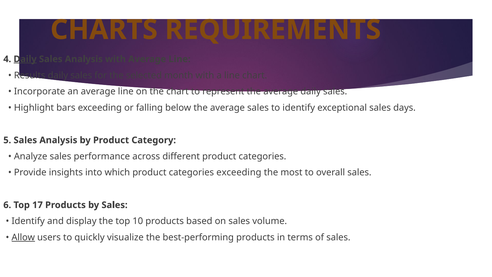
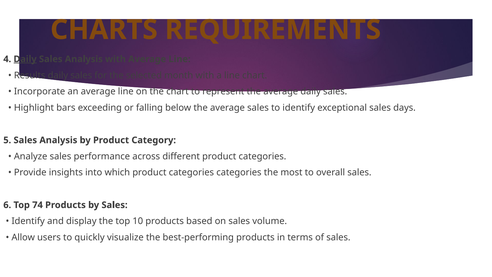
categories exceeding: exceeding -> categories
17: 17 -> 74
Allow underline: present -> none
